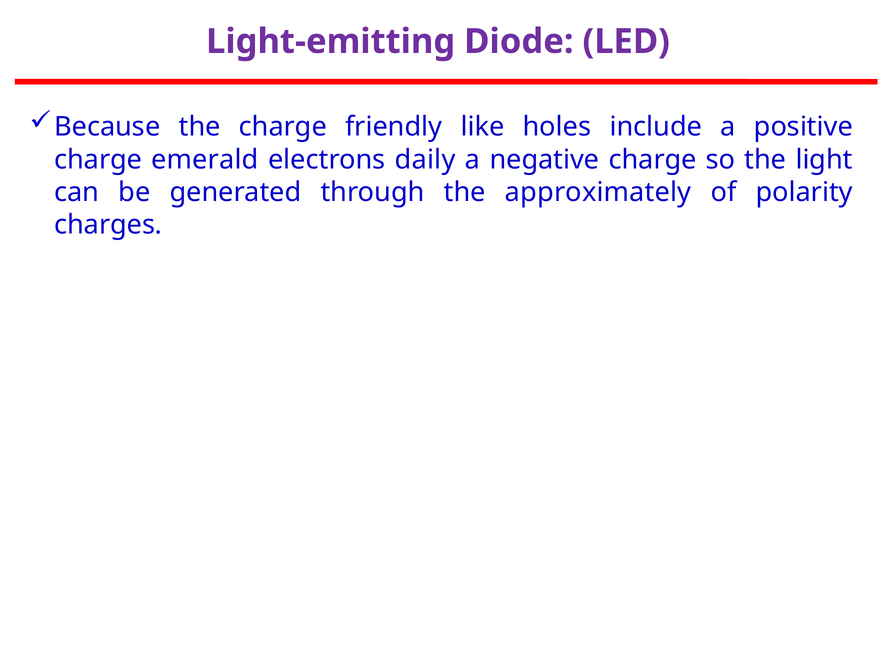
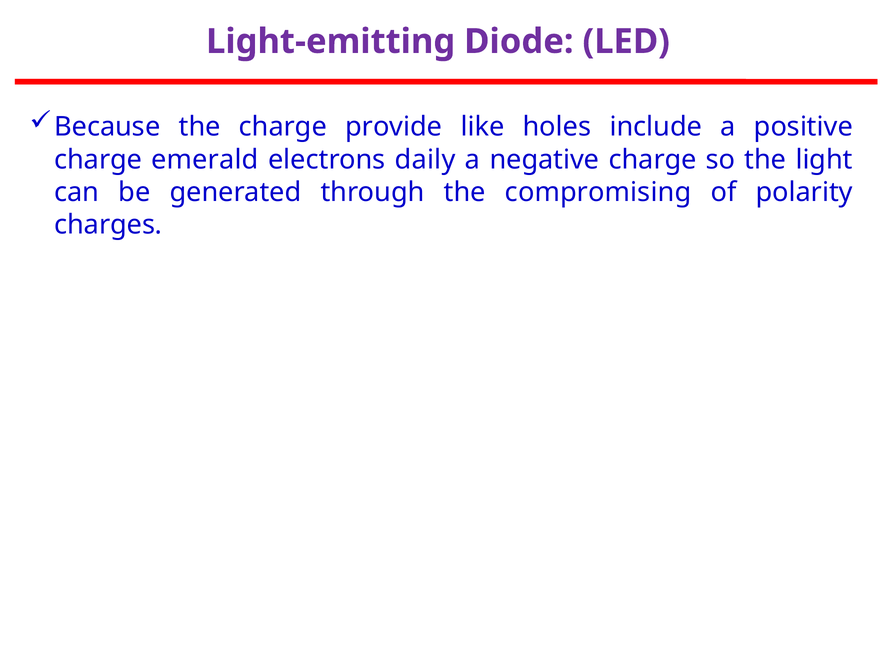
friendly: friendly -> provide
approximately: approximately -> compromising
